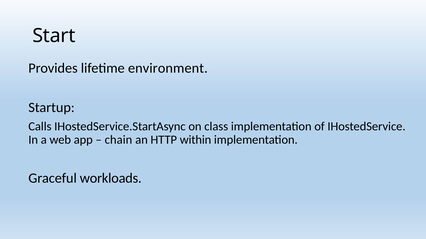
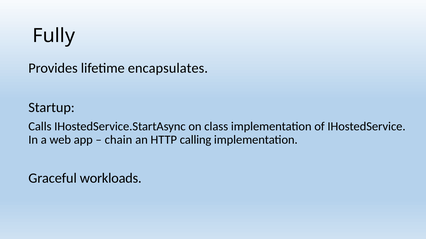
Start: Start -> Fully
environment: environment -> encapsulates
within: within -> calling
